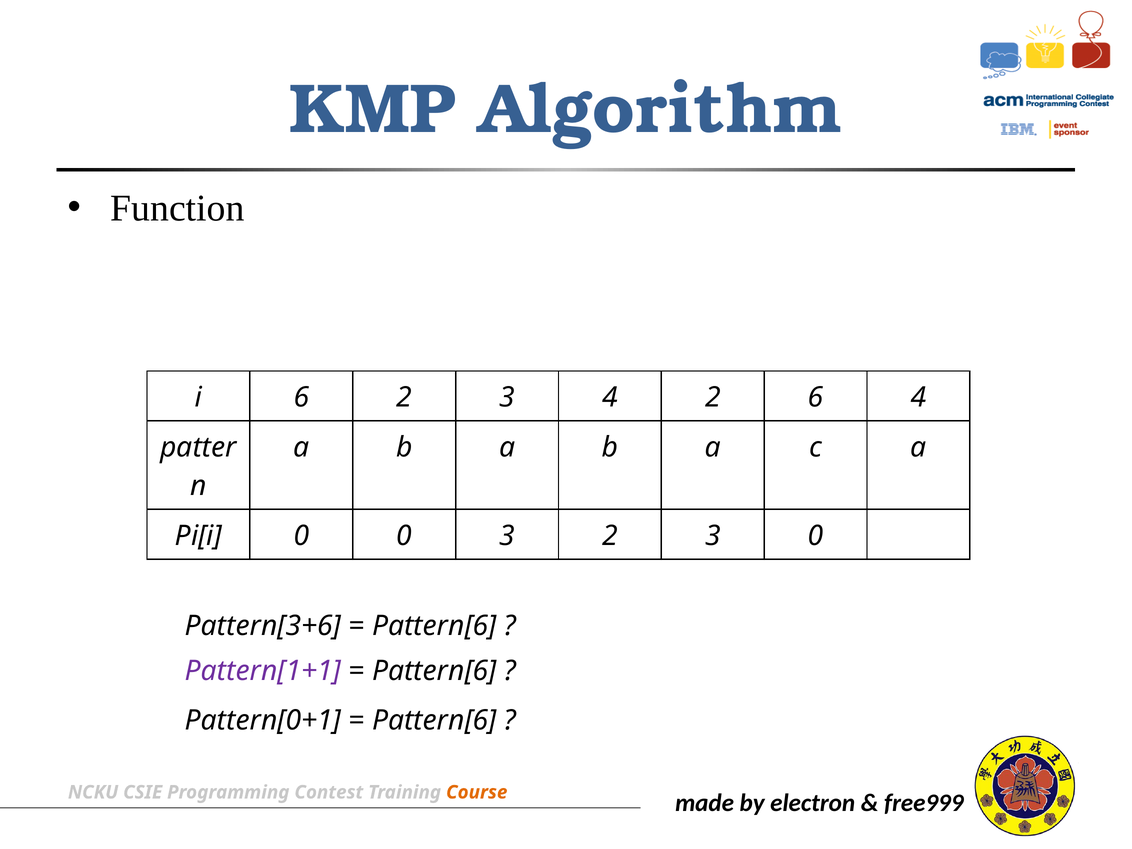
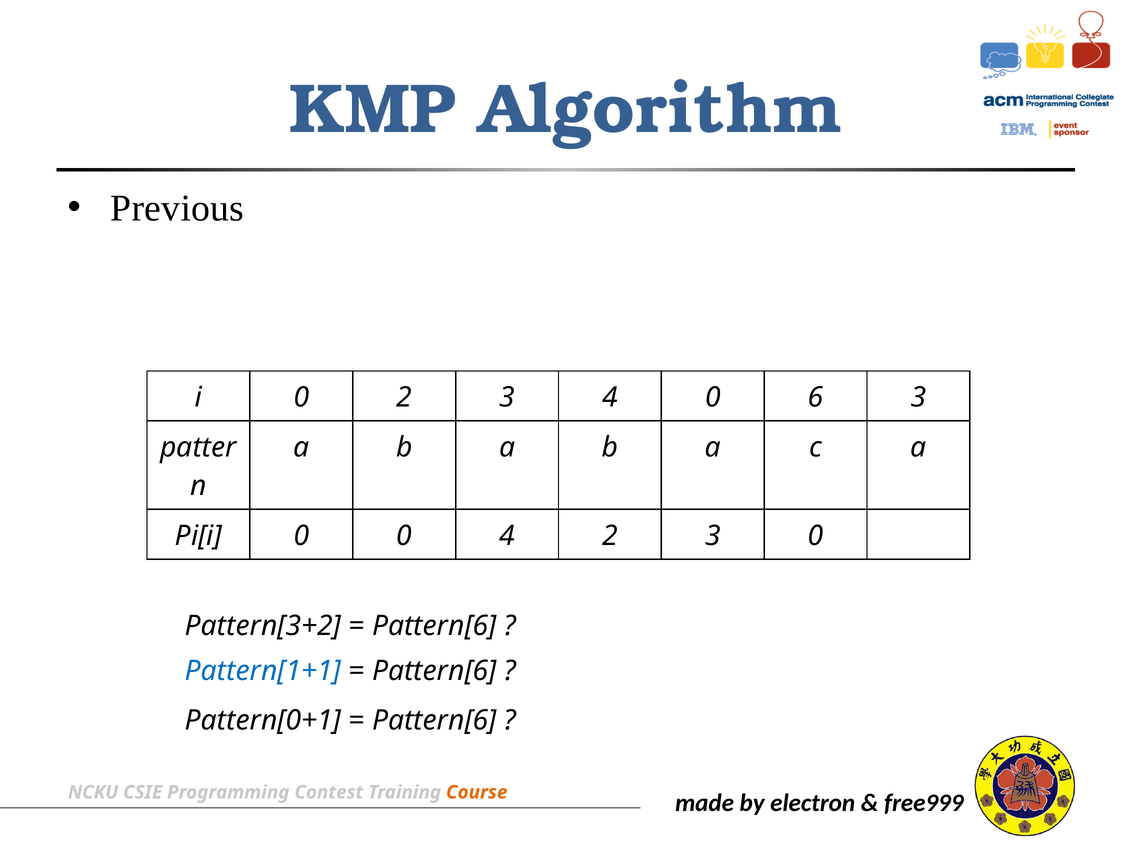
Function: Function -> Previous
i 6: 6 -> 0
4 2: 2 -> 0
6 4: 4 -> 3
0 3: 3 -> 4
Pattern[3+6: Pattern[3+6 -> Pattern[3+2
Pattern[1+1 colour: purple -> blue
